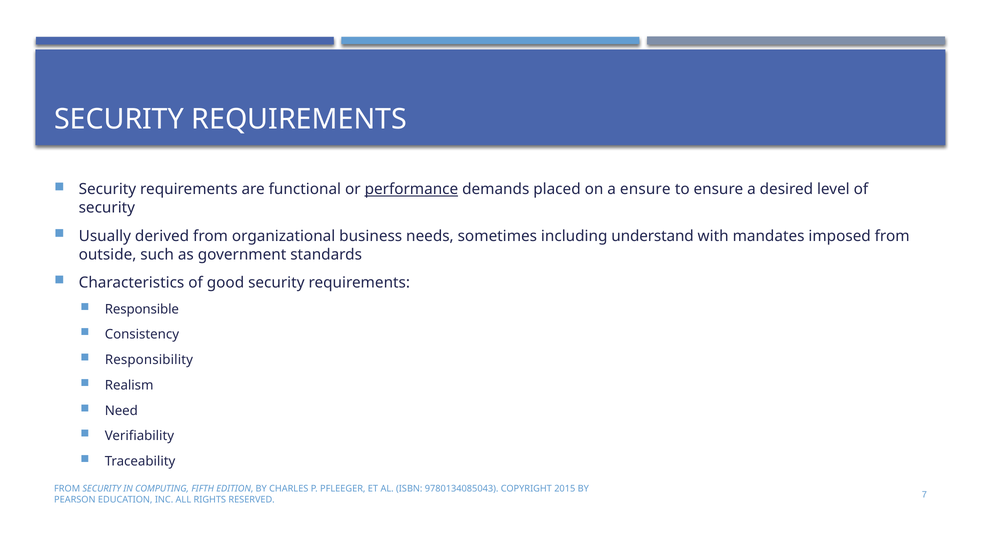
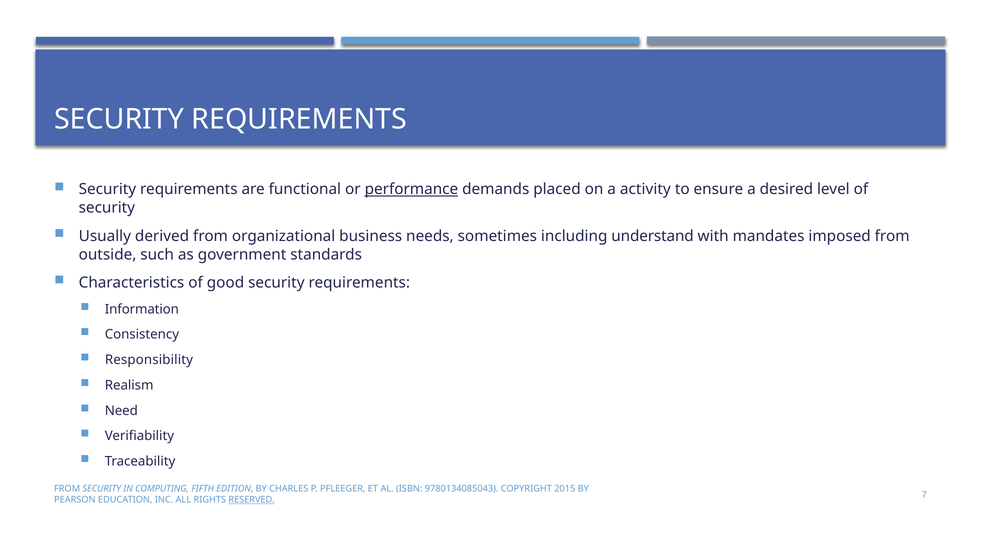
a ensure: ensure -> activity
Responsible: Responsible -> Information
RESERVED underline: none -> present
